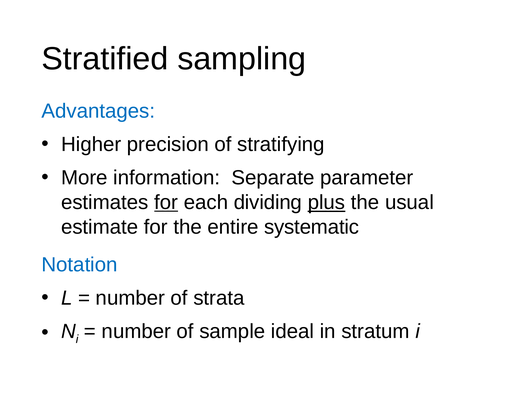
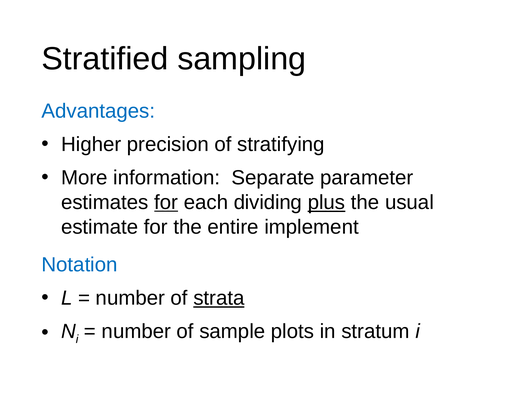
systematic: systematic -> implement
strata underline: none -> present
ideal: ideal -> plots
